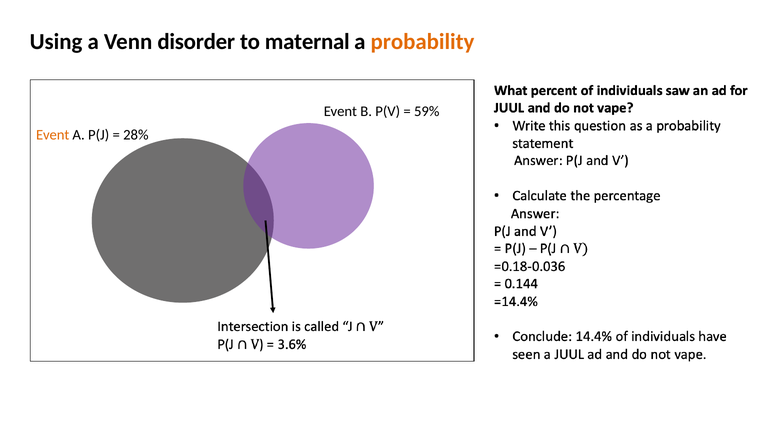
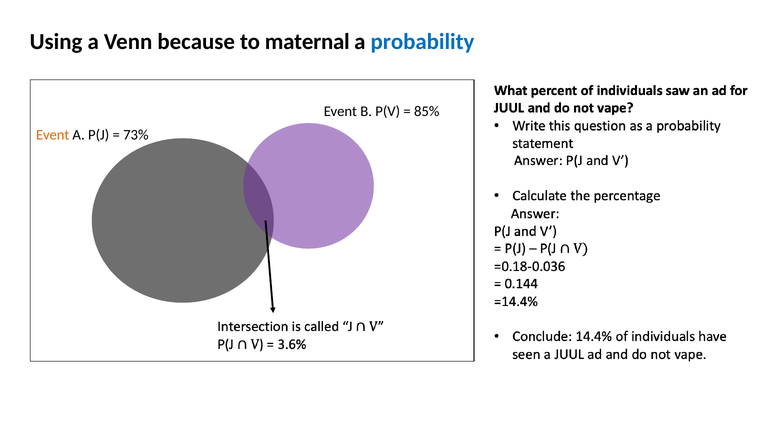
disorder: disorder -> because
probability colour: orange -> blue
59%: 59% -> 85%
28%: 28% -> 73%
